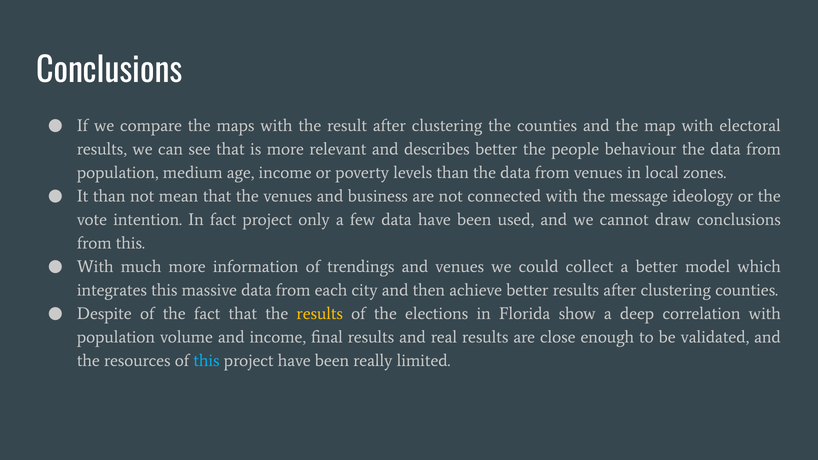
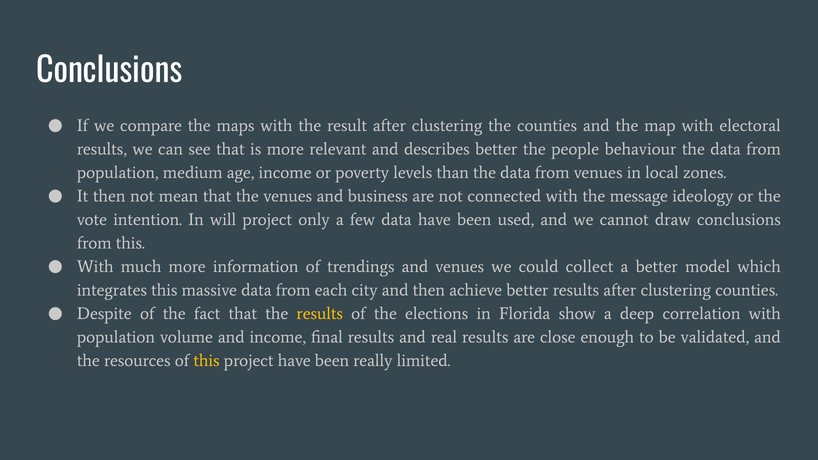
It than: than -> then
In fact: fact -> will
this at (206, 361) colour: light blue -> yellow
